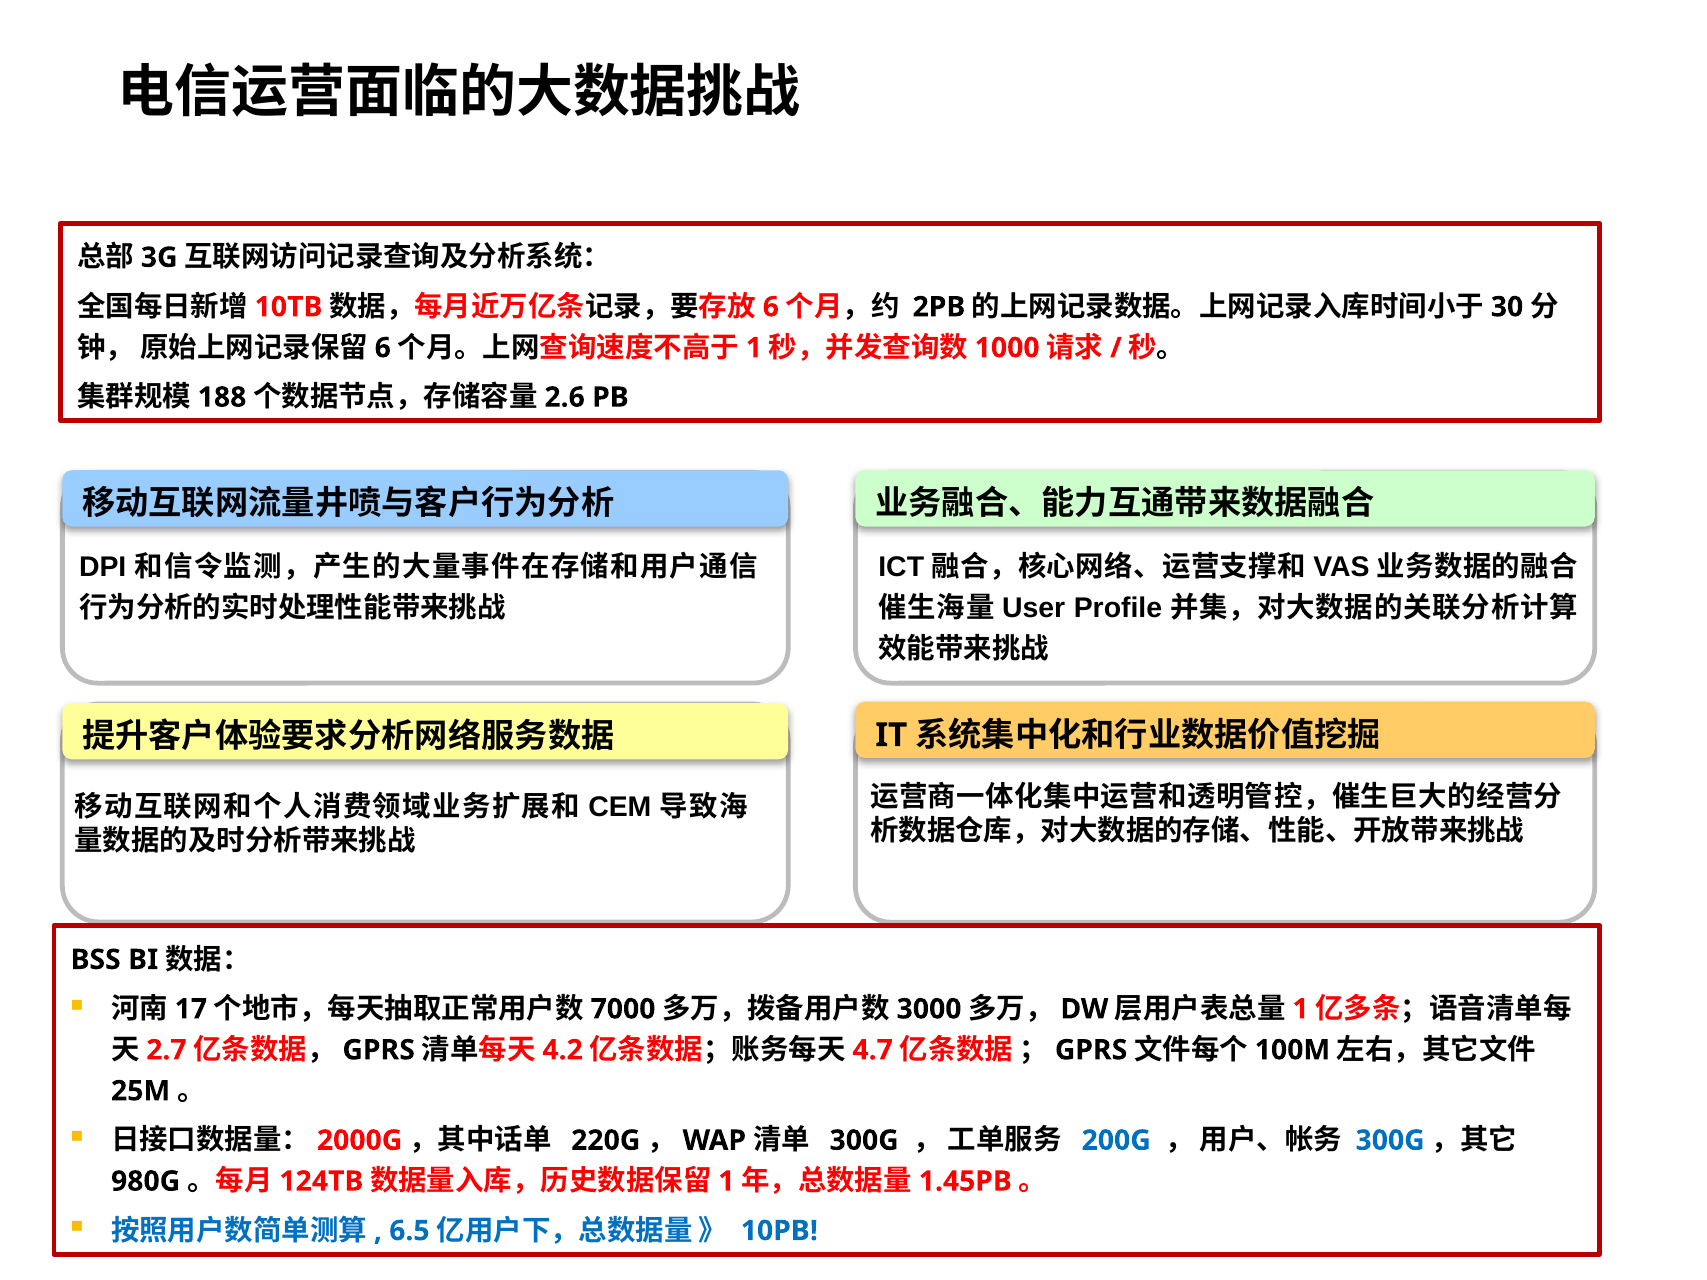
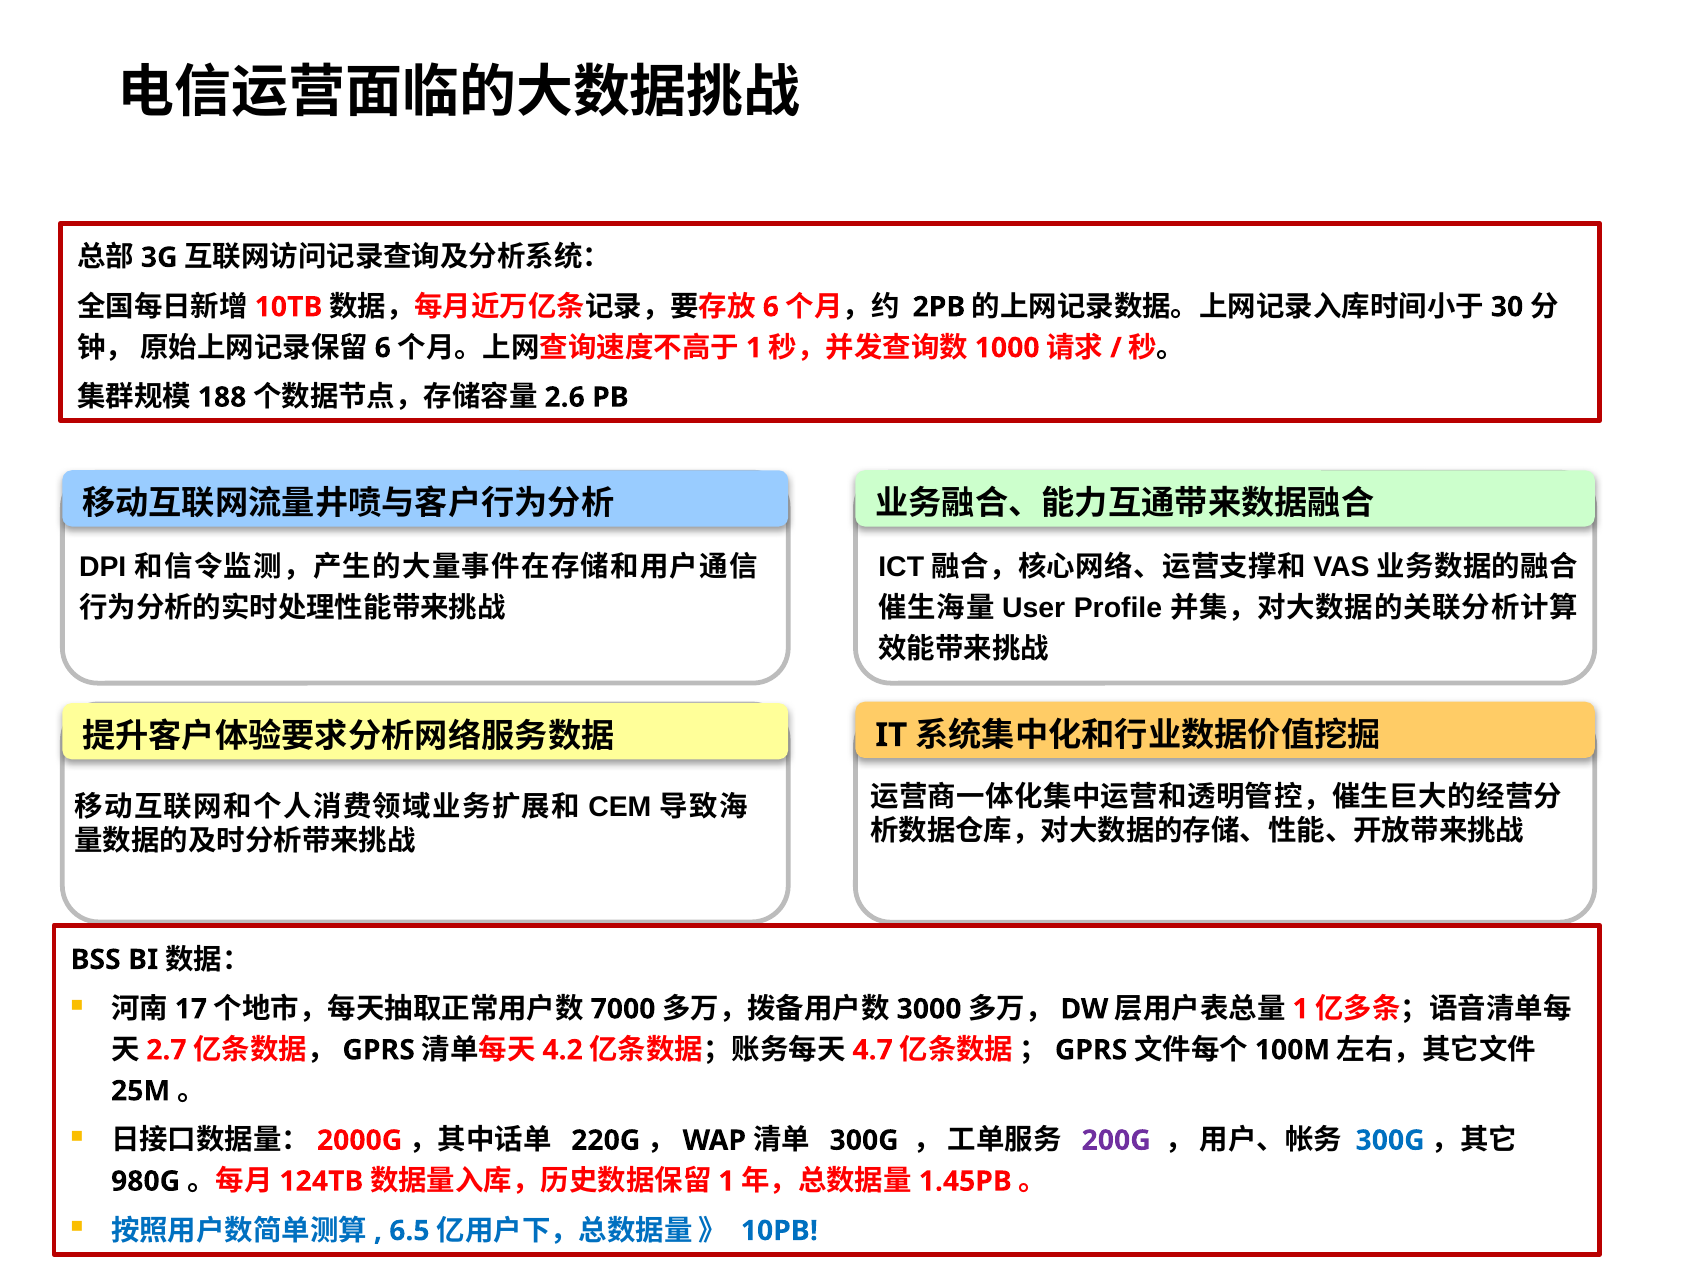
200G colour: blue -> purple
